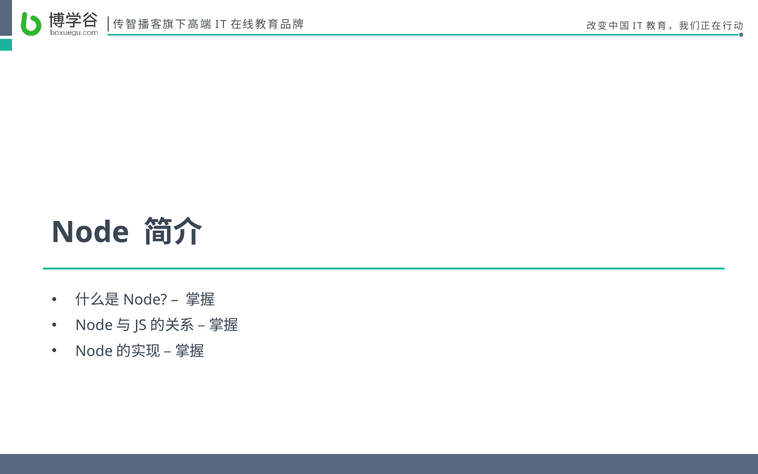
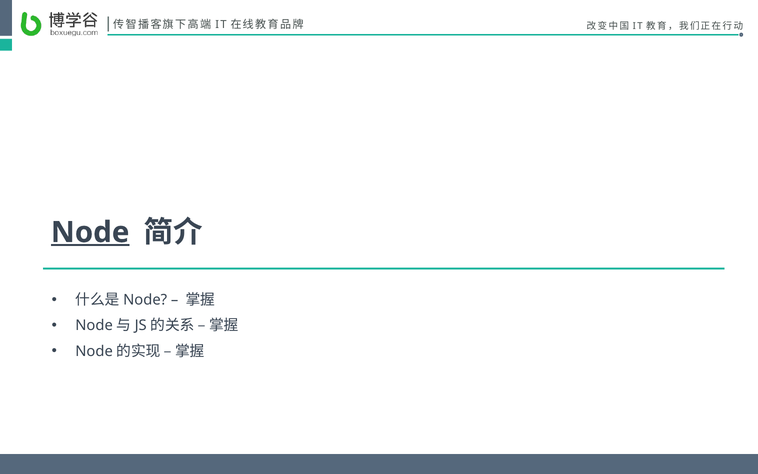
Node underline: none -> present
